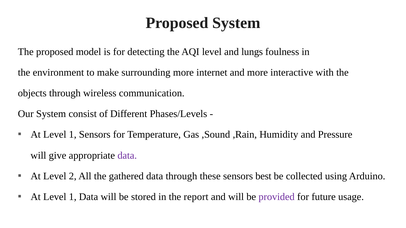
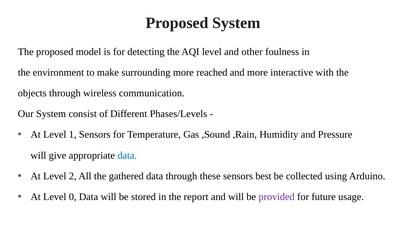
lungs: lungs -> other
internet: internet -> reached
data at (127, 156) colour: purple -> blue
1 at (73, 197): 1 -> 0
